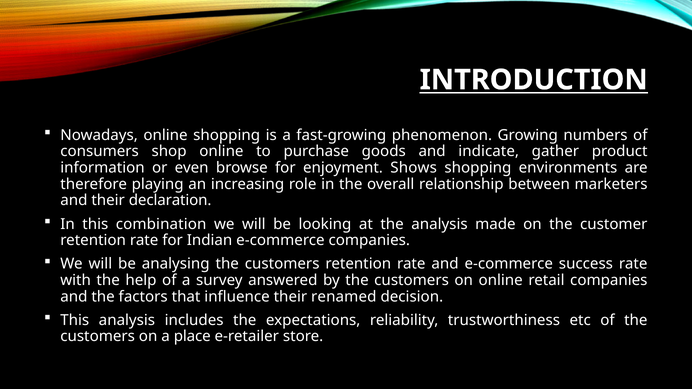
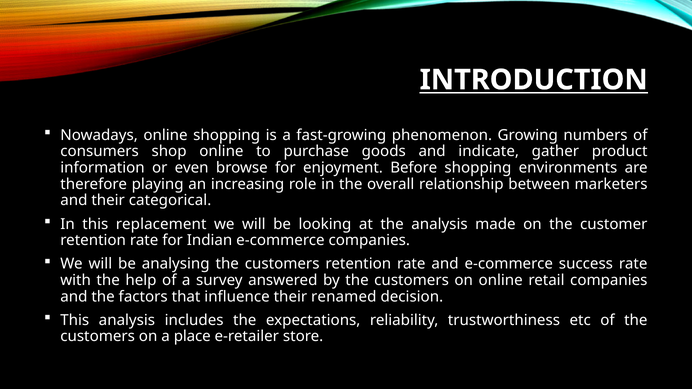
Shows: Shows -> Before
declaration: declaration -> categorical
combination: combination -> replacement
